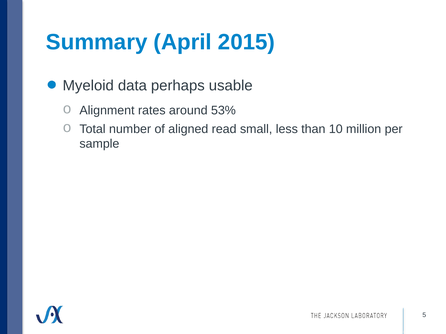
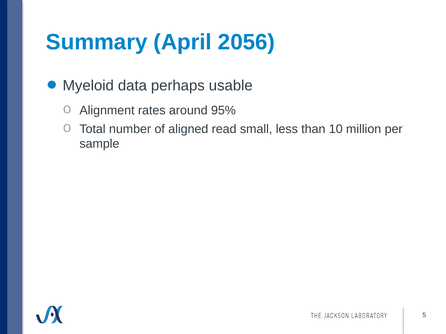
2015: 2015 -> 2056
53%: 53% -> 95%
